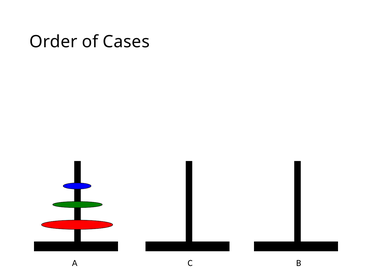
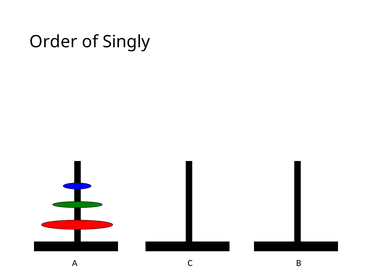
Cases: Cases -> Singly
